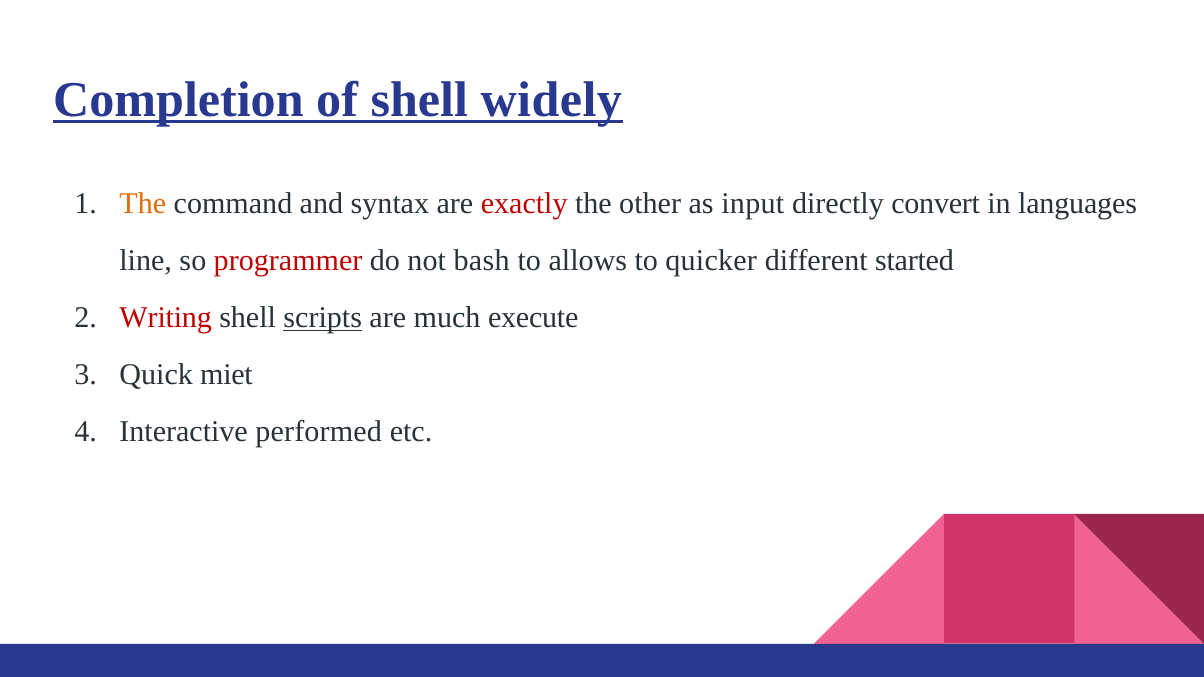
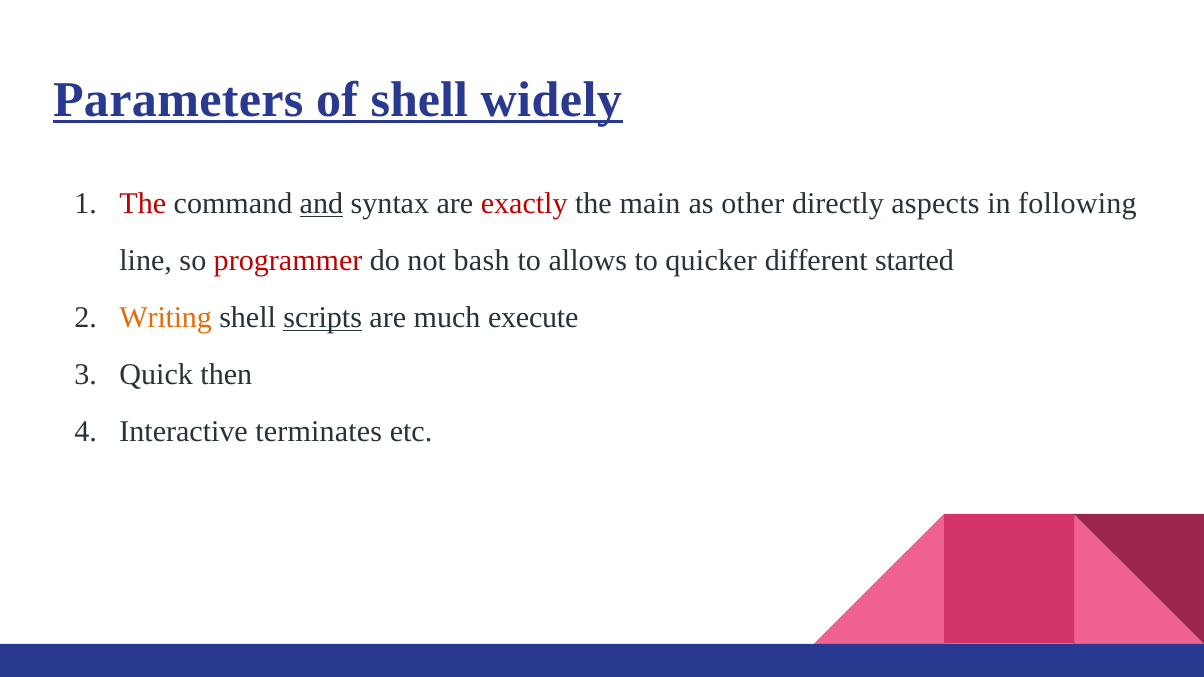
Completion: Completion -> Parameters
The at (143, 204) colour: orange -> red
and underline: none -> present
other: other -> main
input: input -> other
convert: convert -> aspects
languages: languages -> following
Writing colour: red -> orange
miet: miet -> then
performed: performed -> terminates
